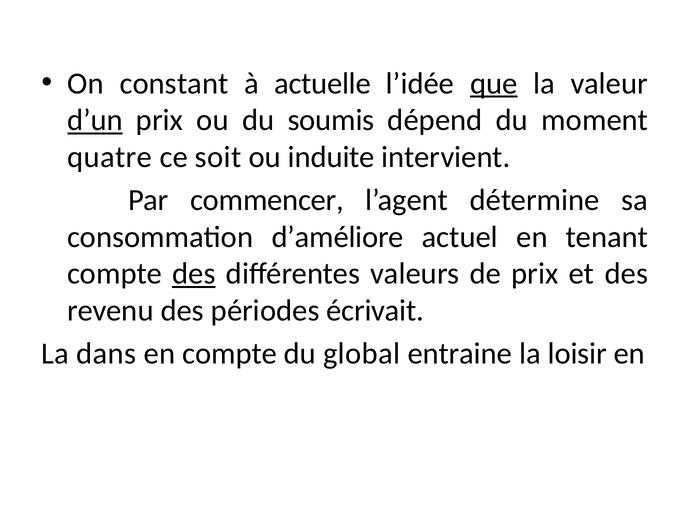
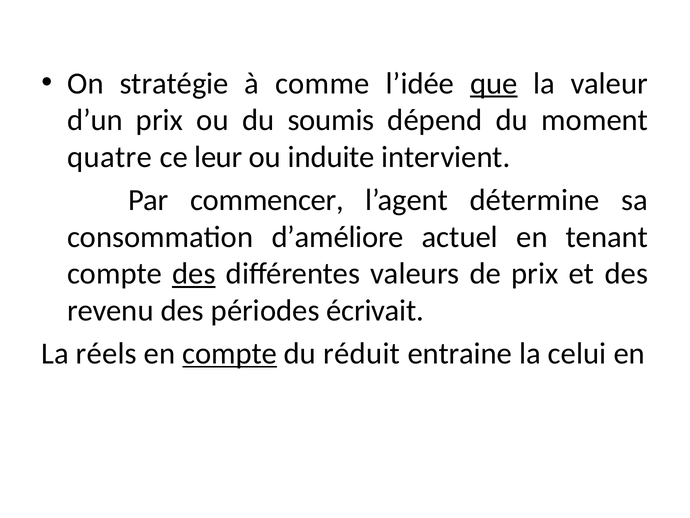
constant: constant -> stratégie
actuelle: actuelle -> comme
d’un underline: present -> none
soit: soit -> leur
dans: dans -> réels
compte at (230, 353) underline: none -> present
global: global -> réduit
loisir: loisir -> celui
